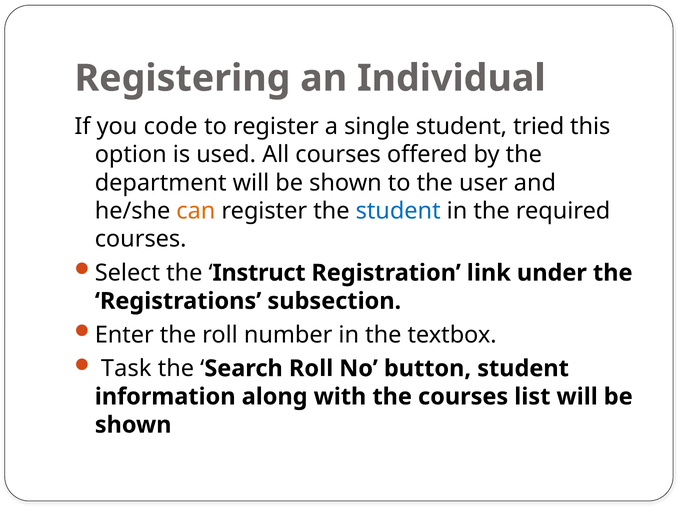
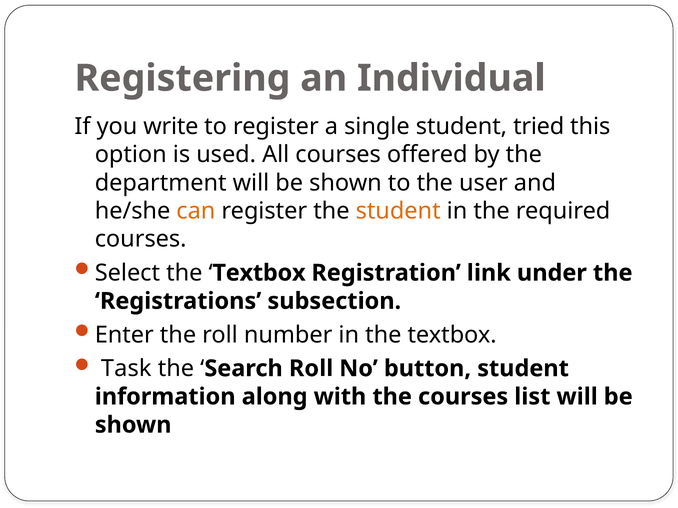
code: code -> write
student at (398, 211) colour: blue -> orange
Instruct at (259, 273): Instruct -> Textbox
